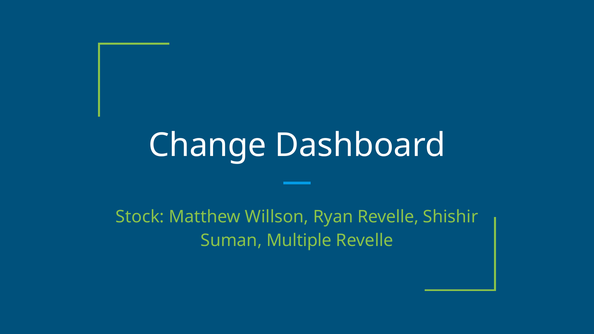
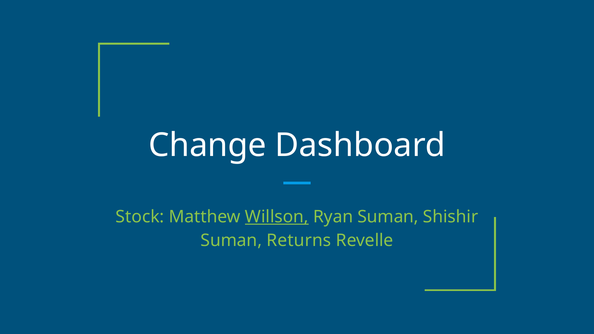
Willson underline: none -> present
Ryan Revelle: Revelle -> Suman
Multiple: Multiple -> Returns
